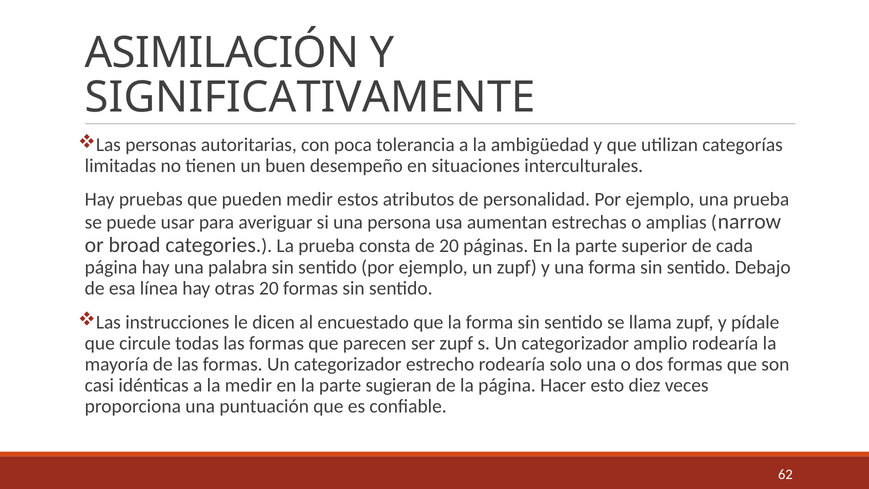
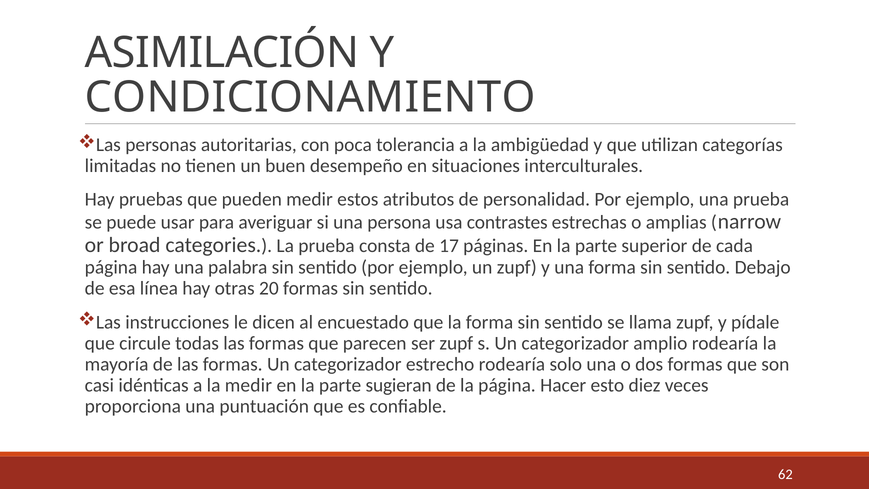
SIGNIFICATIVAMENTE: SIGNIFICATIVAMENTE -> CONDICIONAMIENTO
aumentan: aumentan -> contrastes
de 20: 20 -> 17
